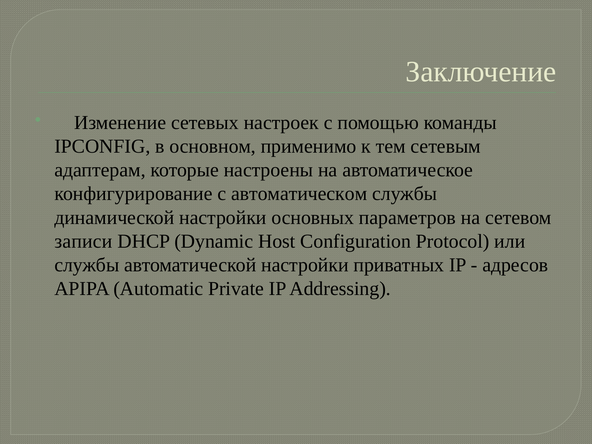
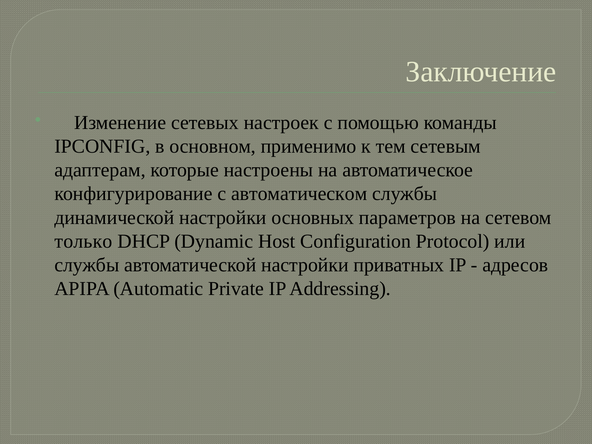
записи: записи -> только
